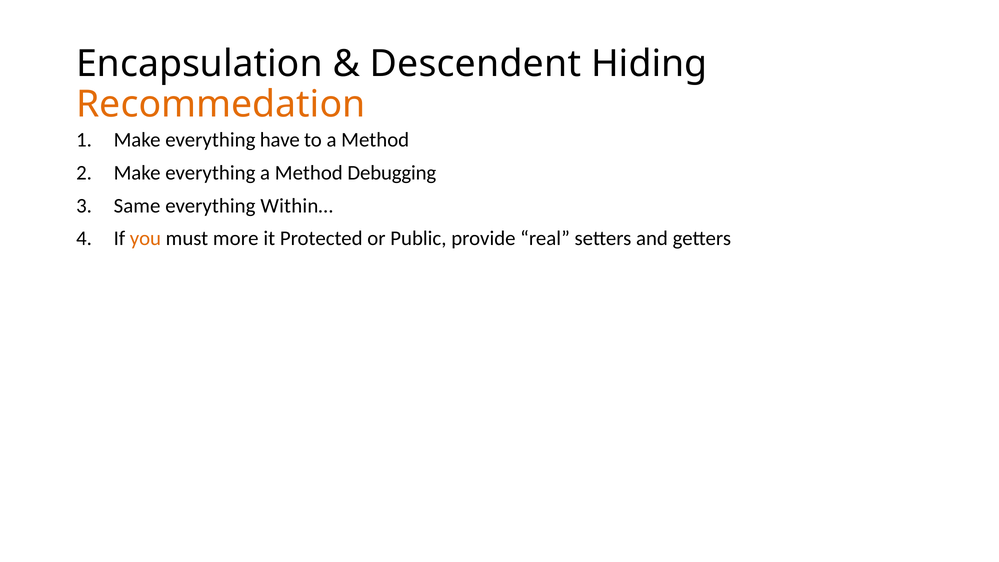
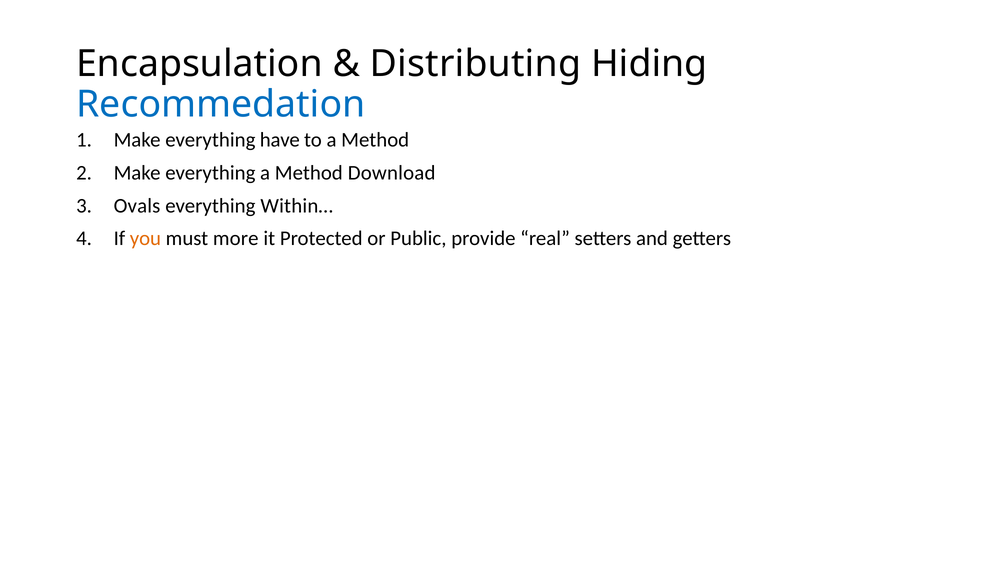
Descendent: Descendent -> Distributing
Recommedation colour: orange -> blue
Debugging: Debugging -> Download
Same: Same -> Ovals
